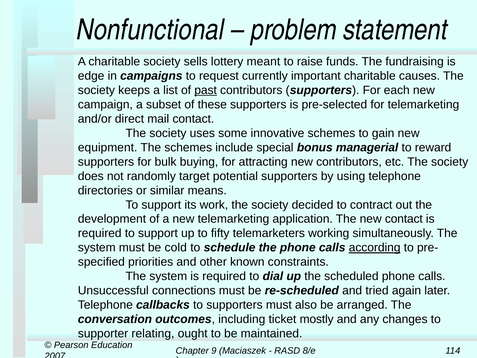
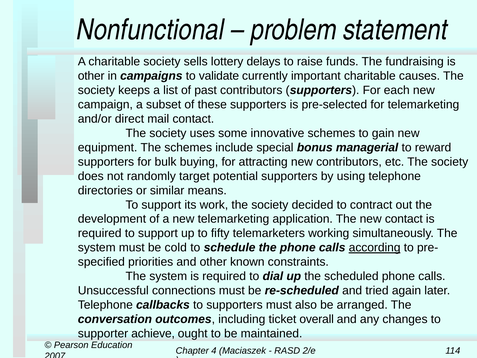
meant: meant -> delays
edge at (91, 76): edge -> other
request: request -> validate
past underline: present -> none
mostly: mostly -> overall
relating: relating -> achieve
9: 9 -> 4
8/e: 8/e -> 2/e
